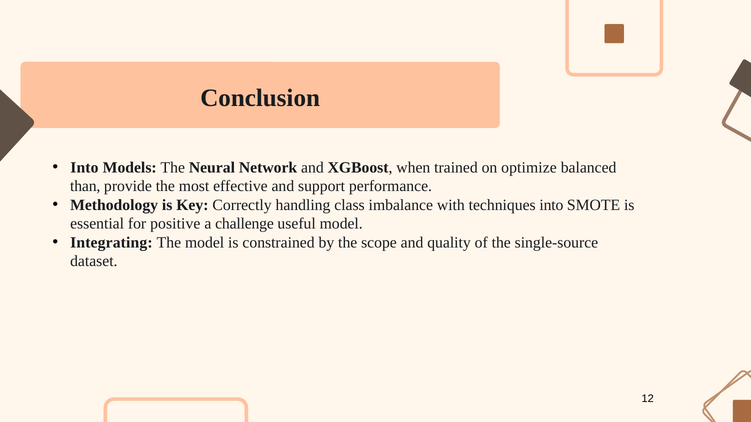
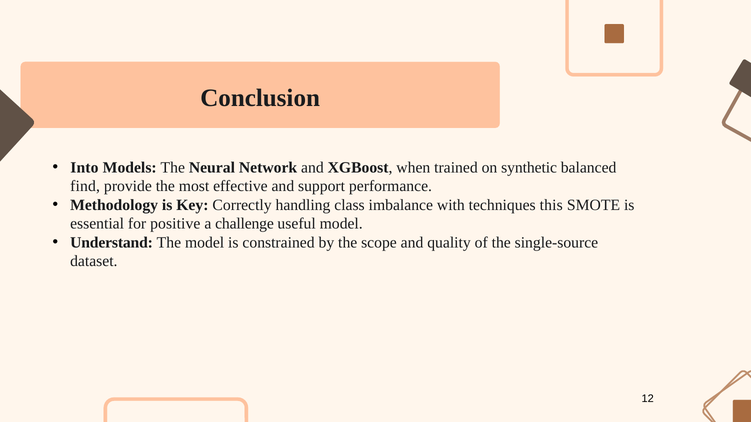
optimize: optimize -> synthetic
than: than -> find
techniques into: into -> this
Integrating: Integrating -> Understand
